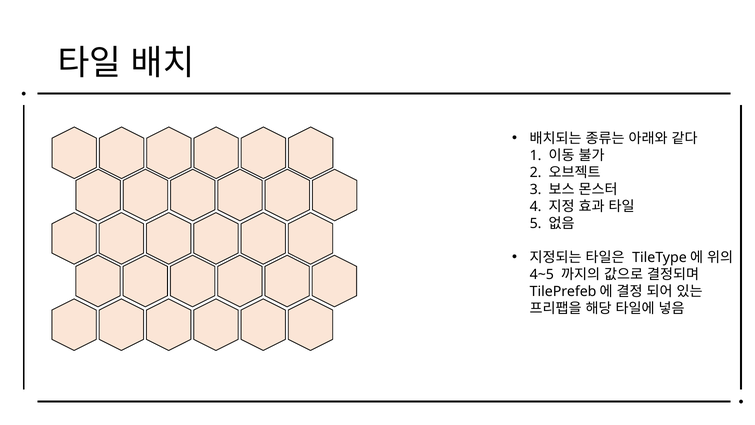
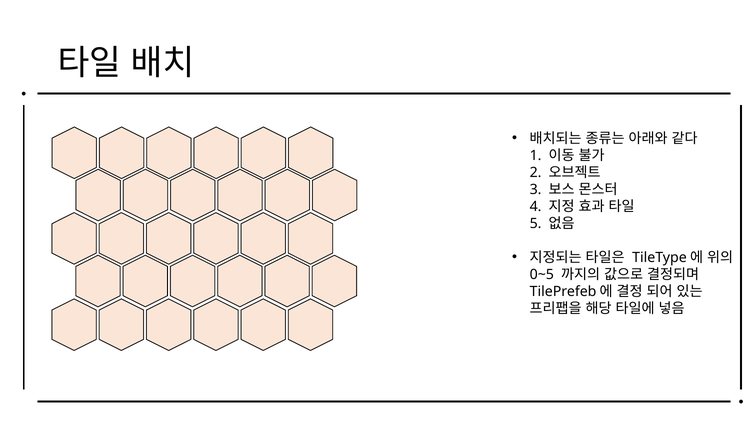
4~5: 4~5 -> 0~5
